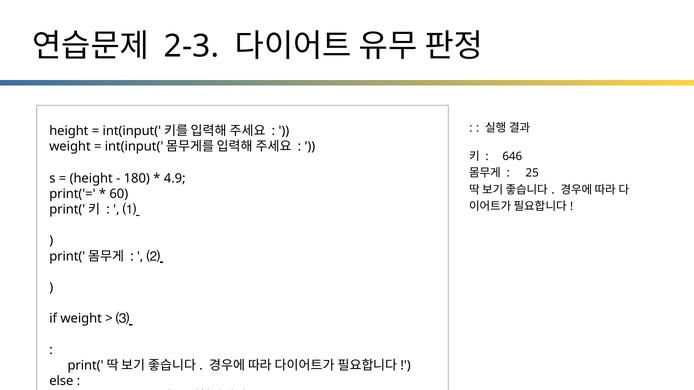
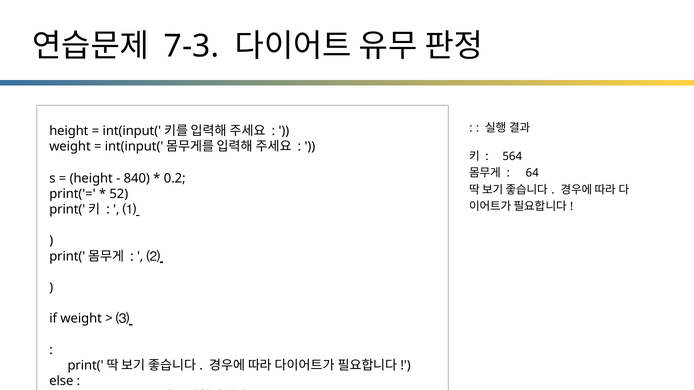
2-3: 2-3 -> 7-3
646: 646 -> 564
25: 25 -> 64
180: 180 -> 840
4.9: 4.9 -> 0.2
60: 60 -> 52
